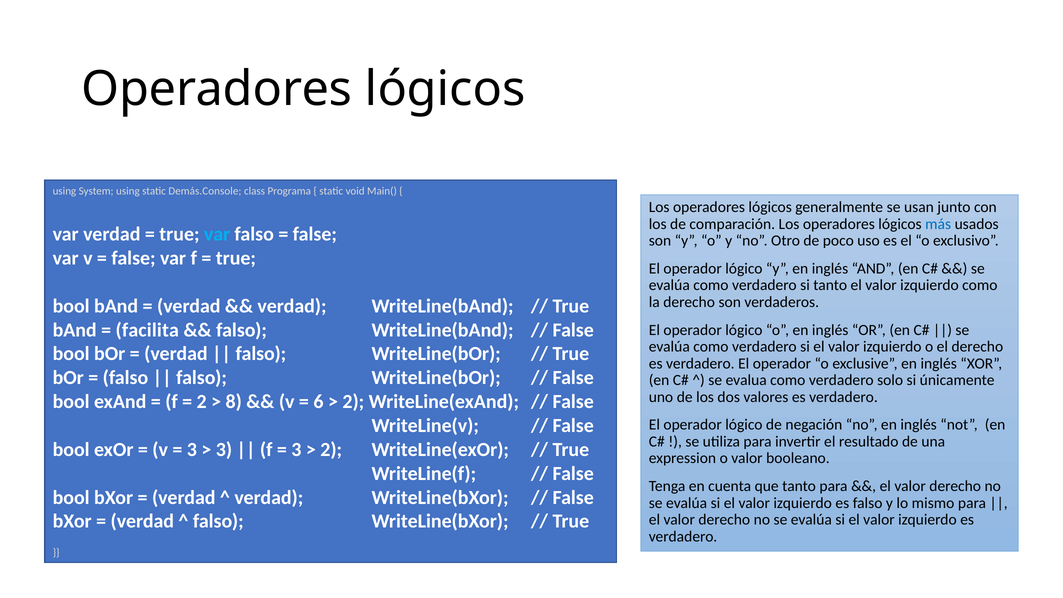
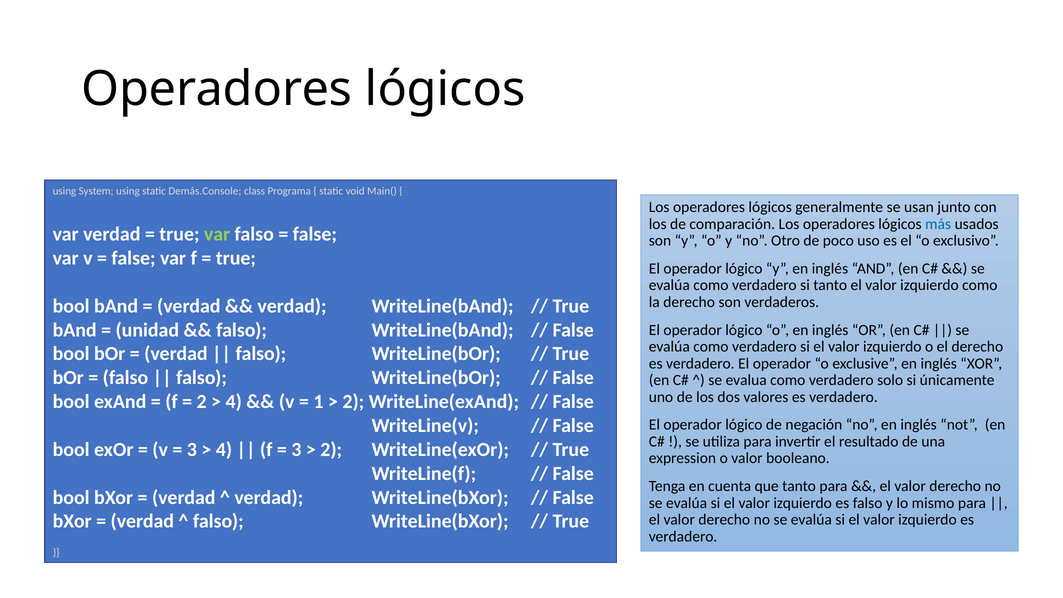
var at (217, 234) colour: light blue -> light green
facilita: facilita -> unidad
8 at (234, 402): 8 -> 4
6: 6 -> 1
3 at (224, 450): 3 -> 4
